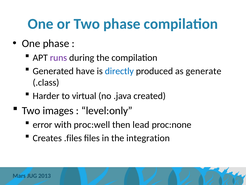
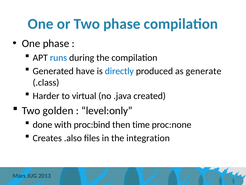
runs colour: purple -> blue
images: images -> golden
error: error -> done
proc:well: proc:well -> proc:bind
lead: lead -> time
.files: .files -> .also
